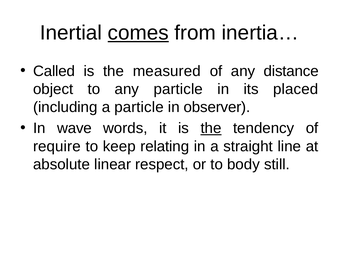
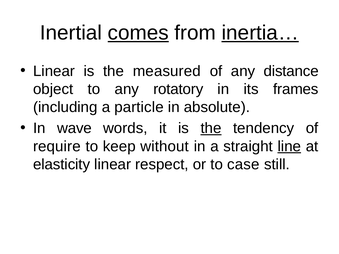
inertia… underline: none -> present
Called at (54, 71): Called -> Linear
any particle: particle -> rotatory
placed: placed -> frames
observer: observer -> absolute
relating: relating -> without
line underline: none -> present
absolute: absolute -> elasticity
body: body -> case
